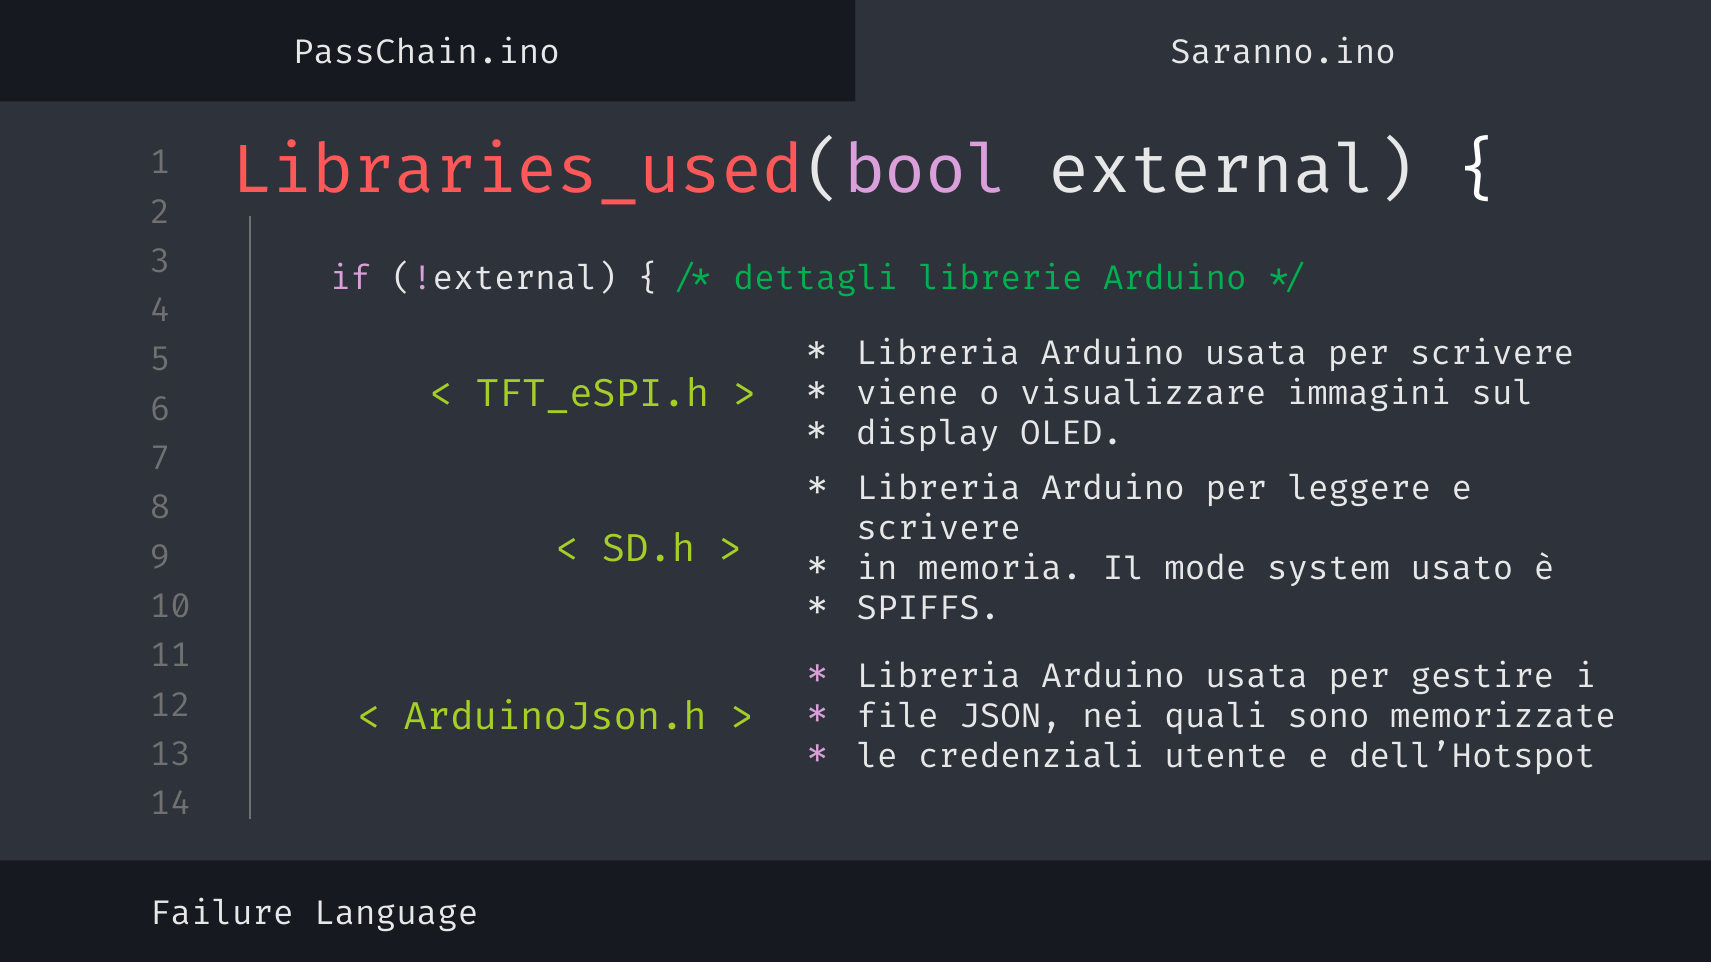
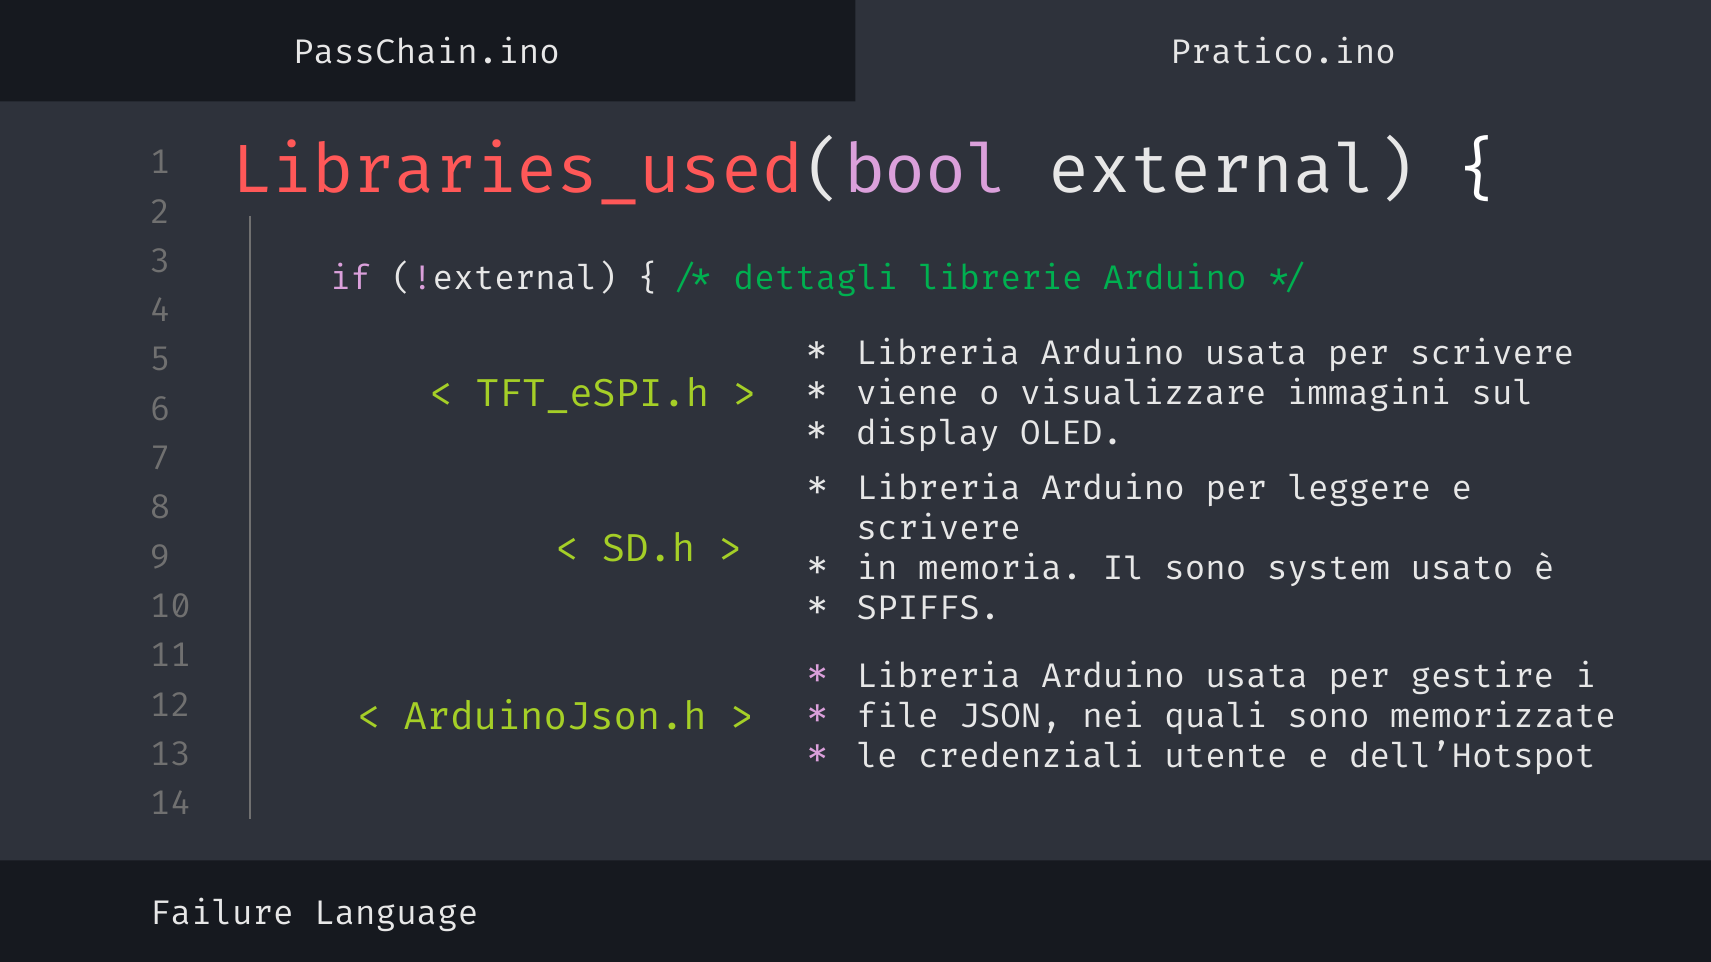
Saranno.ino: Saranno.ino -> Pratico.ino
Il mode: mode -> sono
